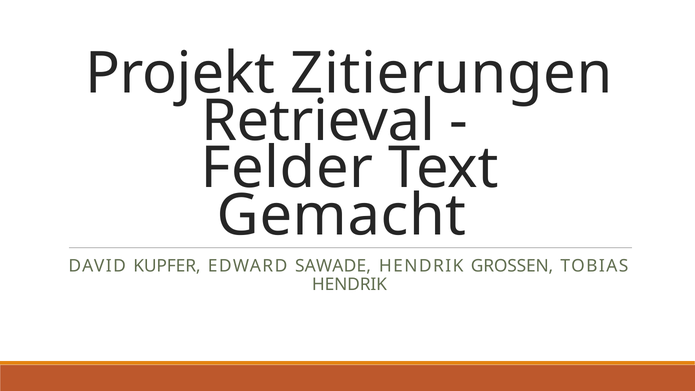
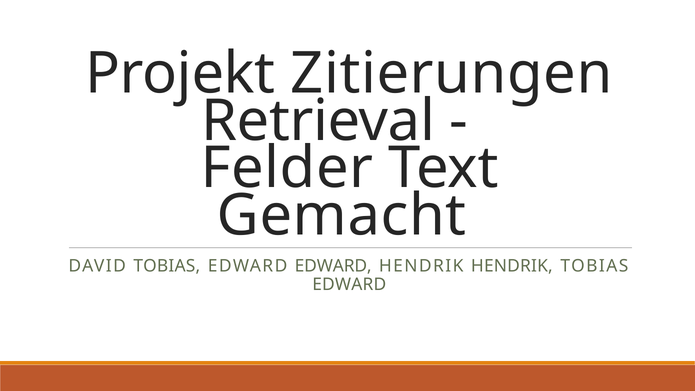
DAVID KUPFER: KUPFER -> TOBIAS
EDWARD SAWADE: SAWADE -> EDWARD
HENDRIK GROSSEN: GROSSEN -> HENDRIK
HENDRIK at (349, 285): HENDRIK -> EDWARD
